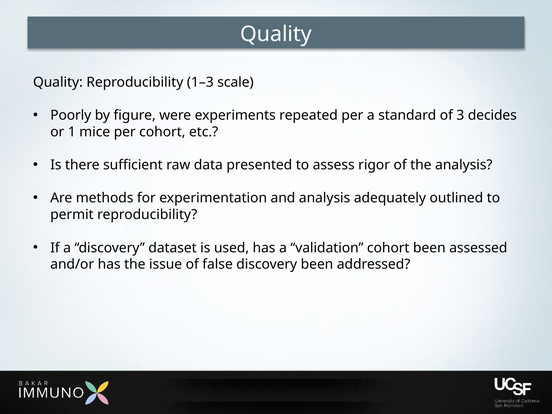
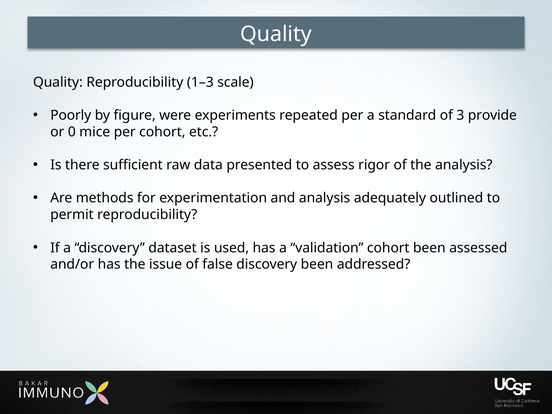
decides: decides -> provide
1: 1 -> 0
